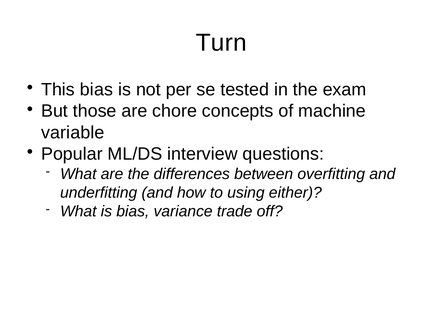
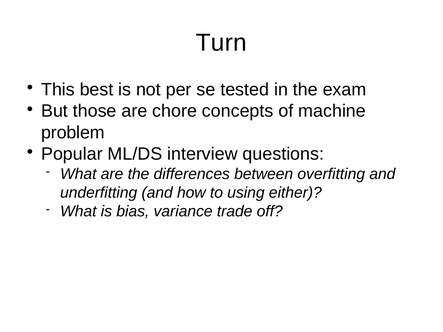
This bias: bias -> best
variable: variable -> problem
